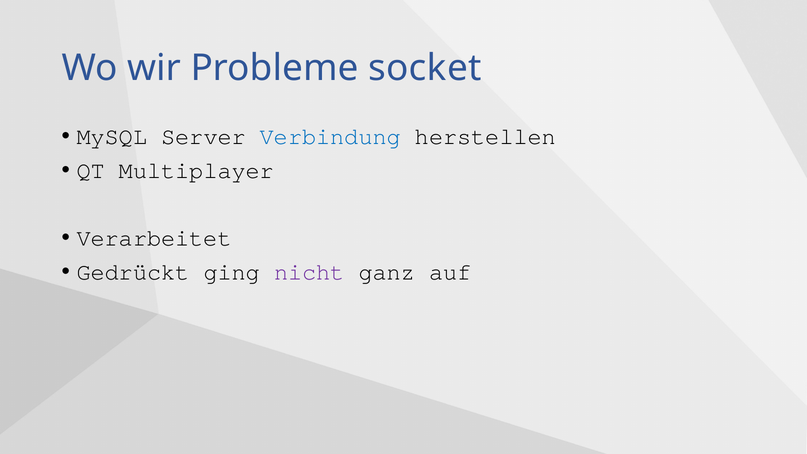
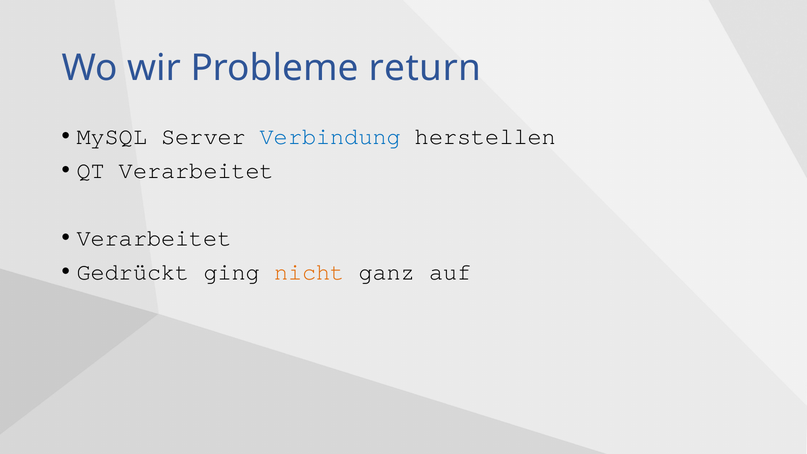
socket: socket -> return
QT Multiplayer: Multiplayer -> Verarbeitet
nicht colour: purple -> orange
